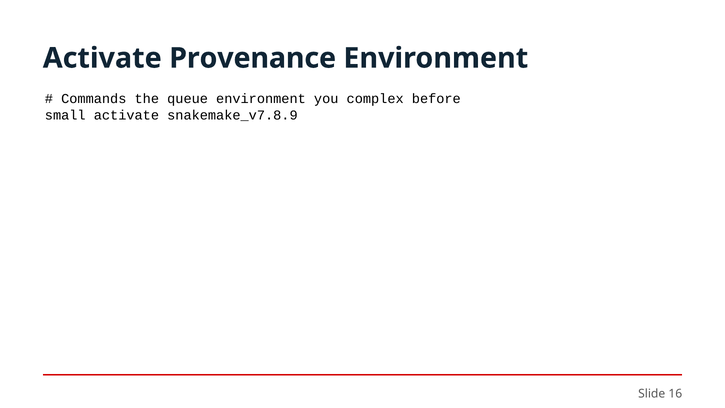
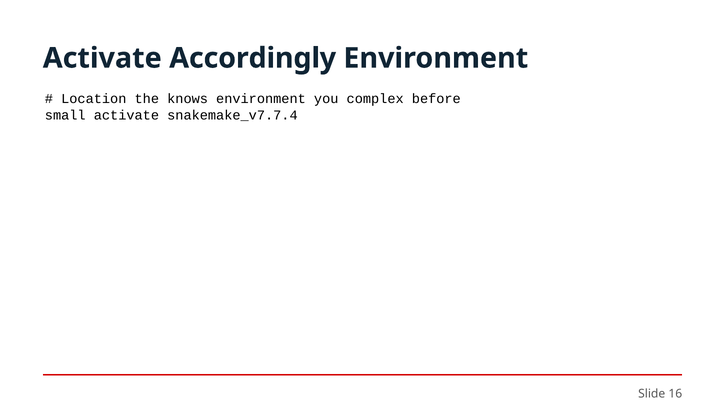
Provenance: Provenance -> Accordingly
Commands: Commands -> Location
queue: queue -> knows
snakemake_v7.8.9: snakemake_v7.8.9 -> snakemake_v7.7.4
